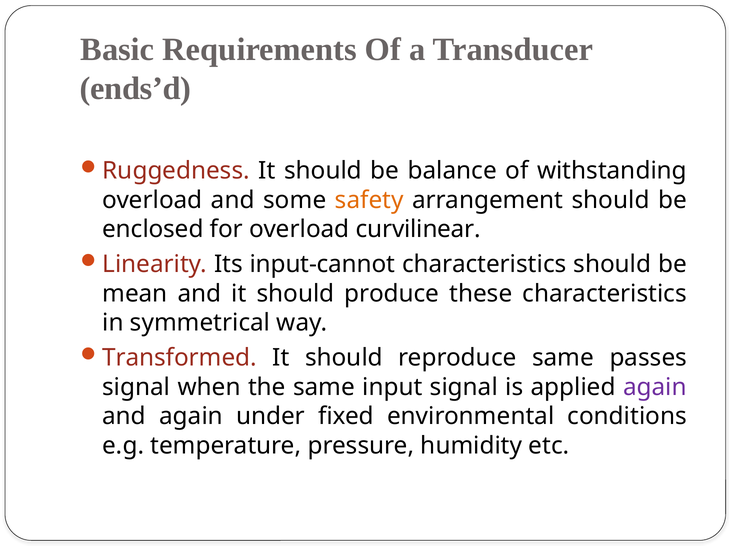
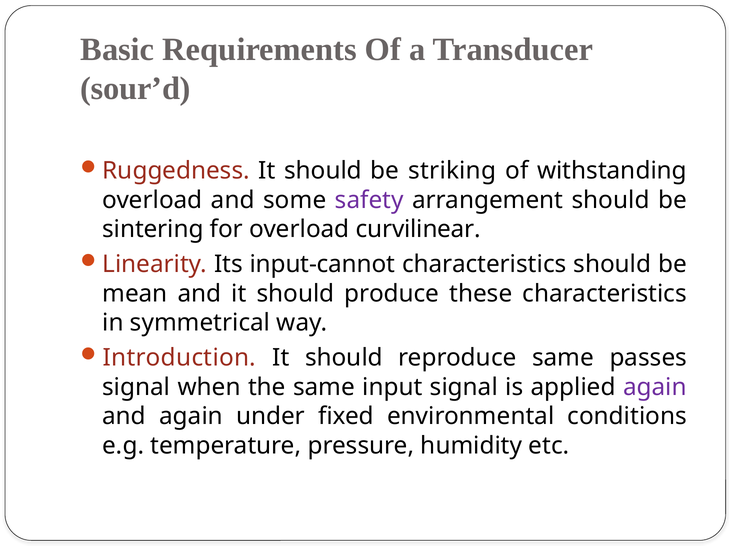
ends’d: ends’d -> sour’d
balance: balance -> striking
safety colour: orange -> purple
enclosed: enclosed -> sintering
Transformed: Transformed -> Introduction
